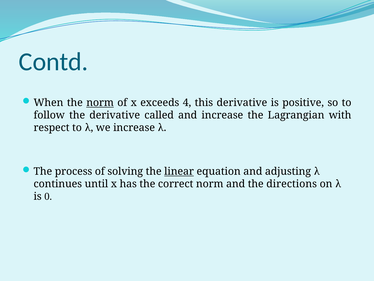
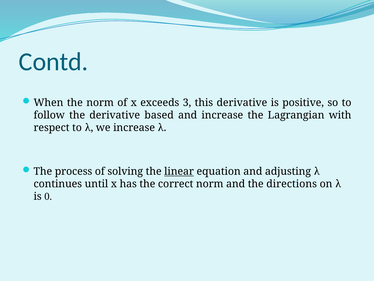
norm at (100, 103) underline: present -> none
4: 4 -> 3
called: called -> based
